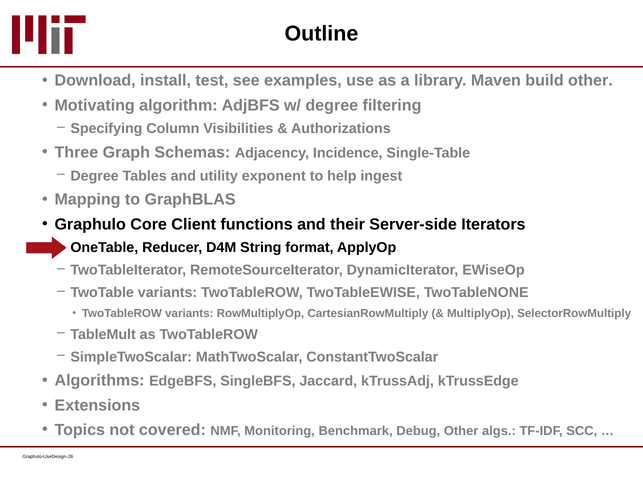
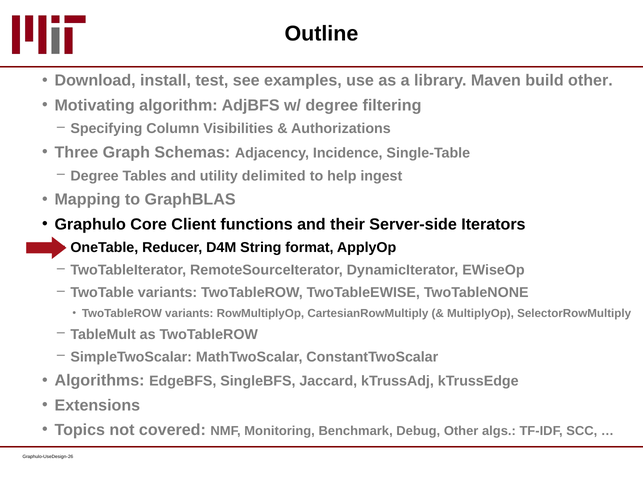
exponent: exponent -> delimited
